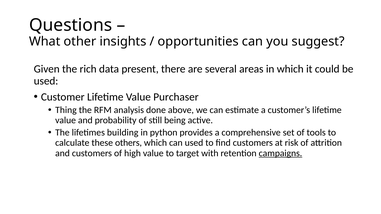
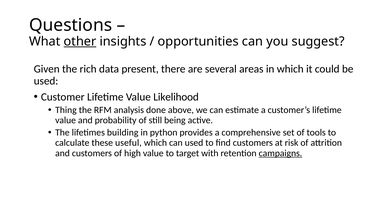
other underline: none -> present
Purchaser: Purchaser -> Likelihood
others: others -> useful
